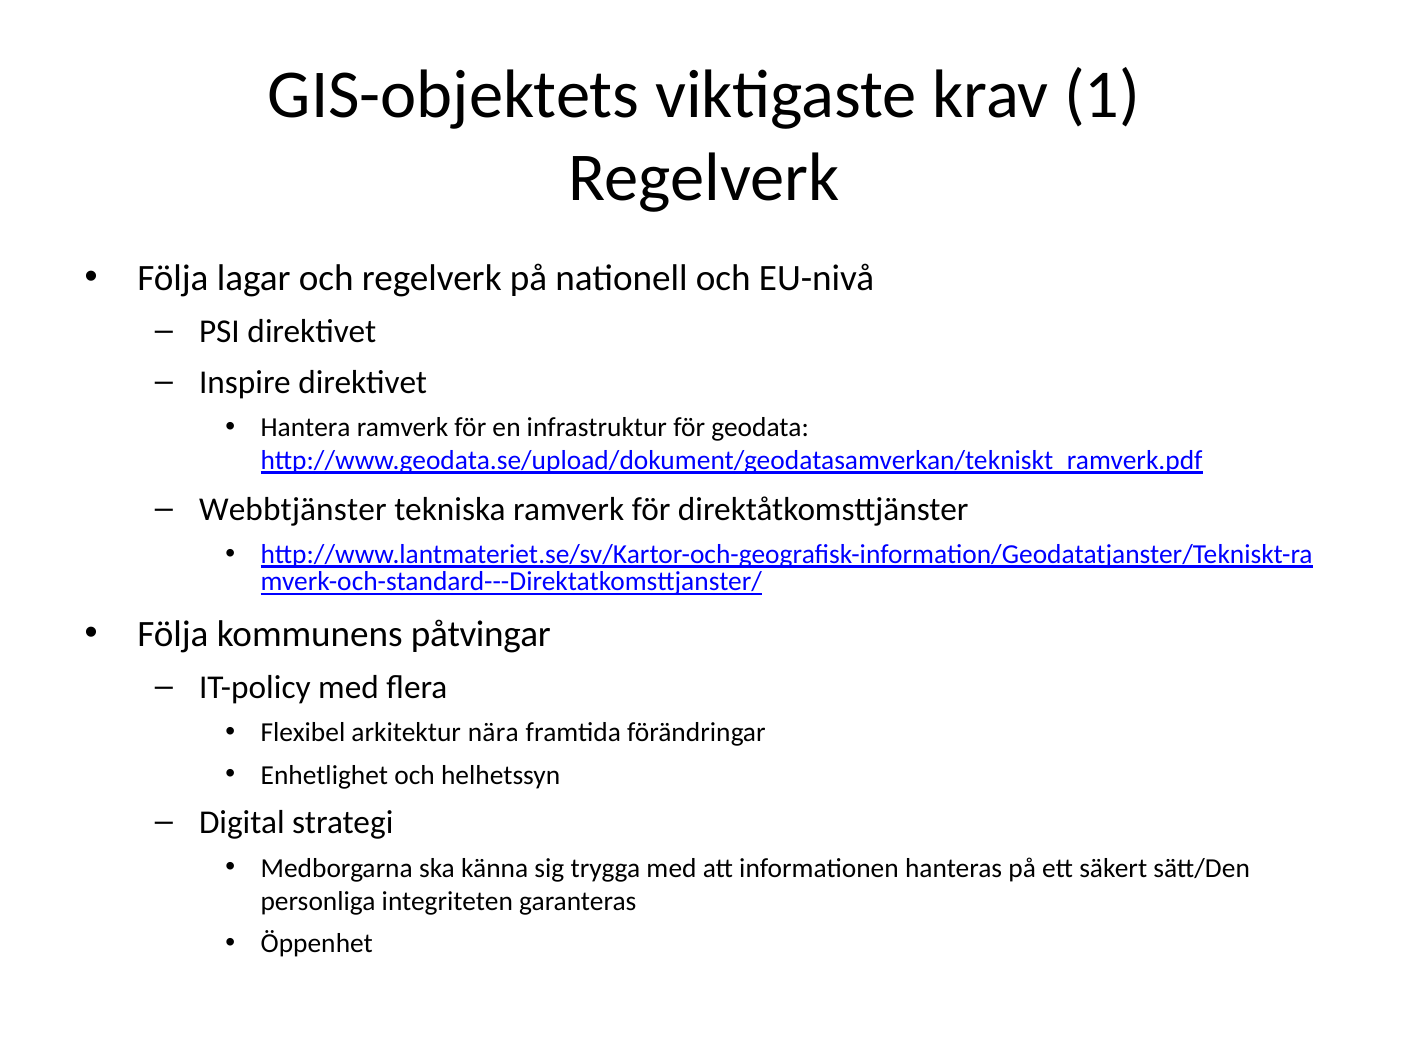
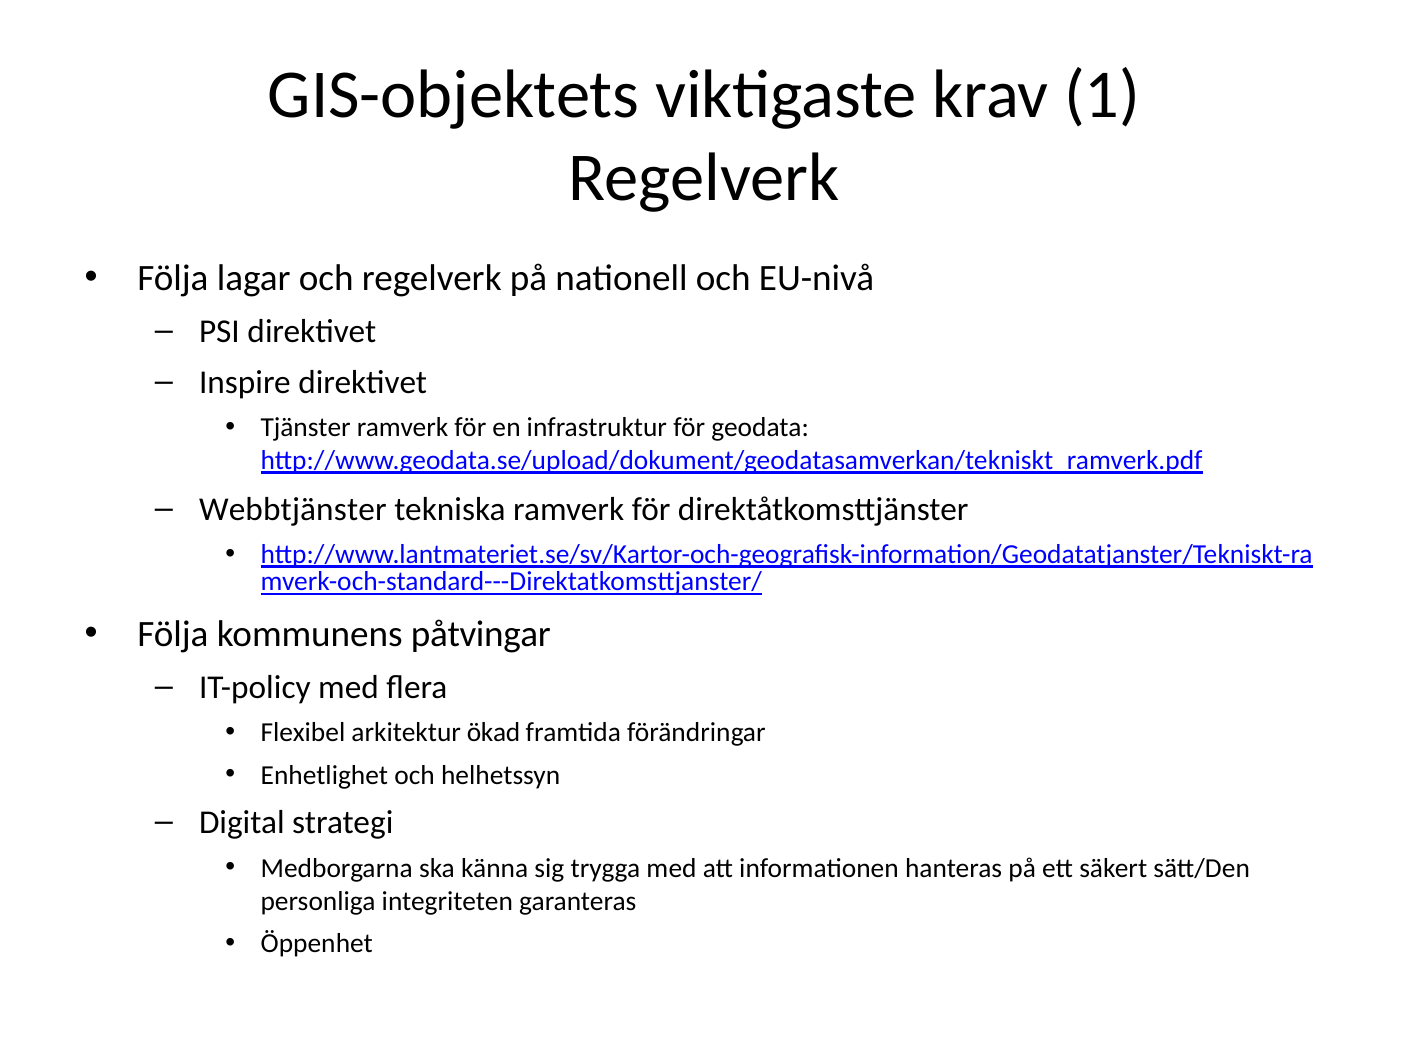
Hantera: Hantera -> Tjänster
nära: nära -> ökad
